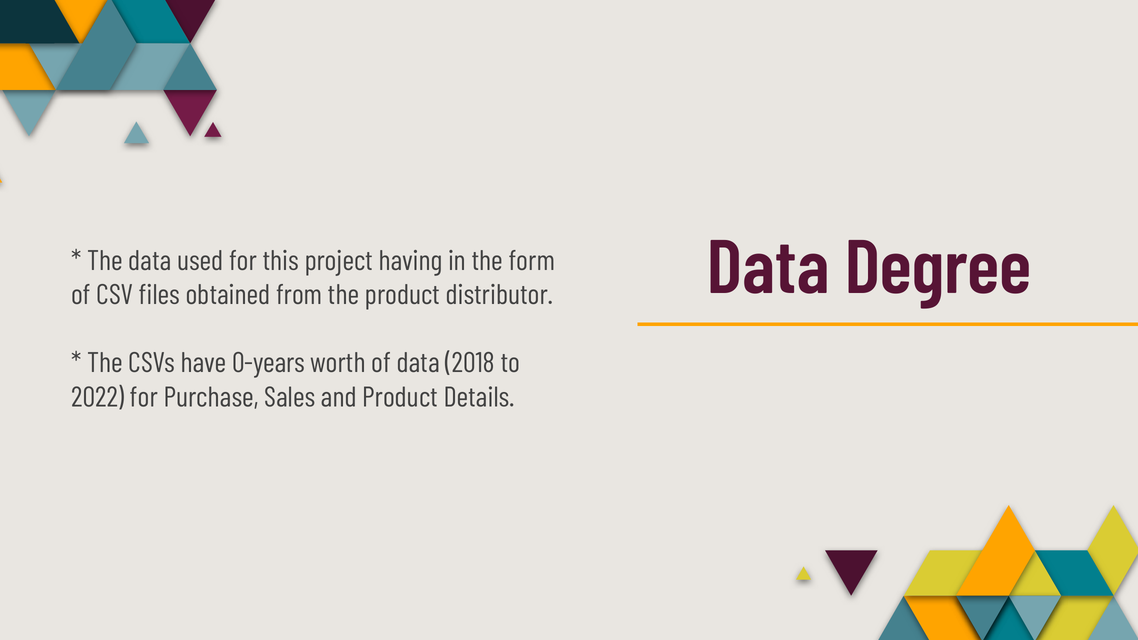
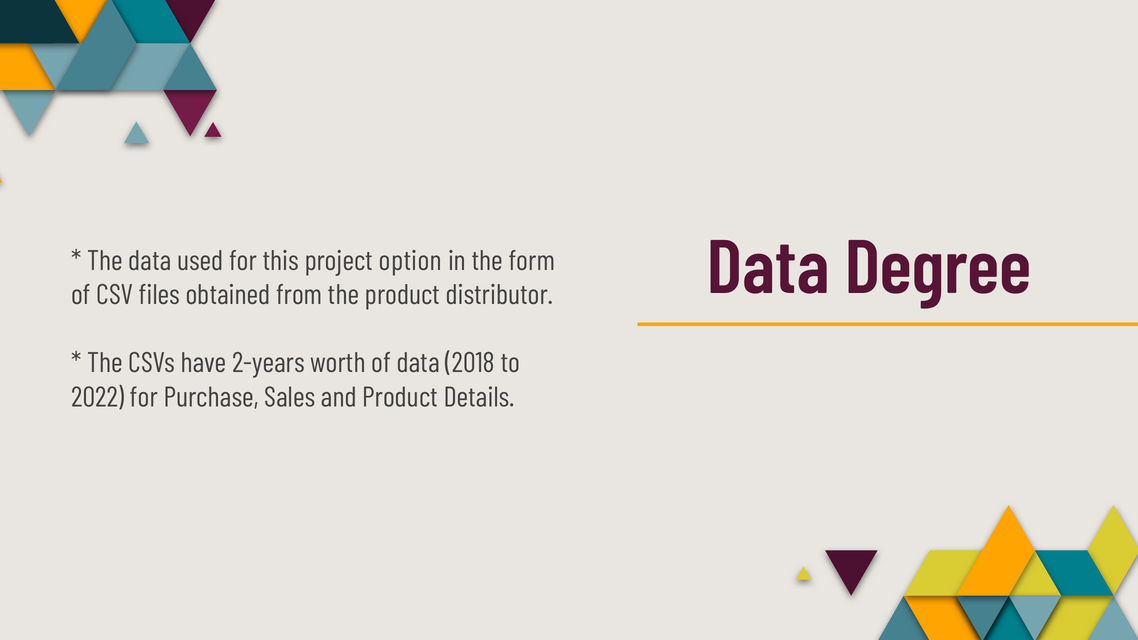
having: having -> option
0-years: 0-years -> 2-years
